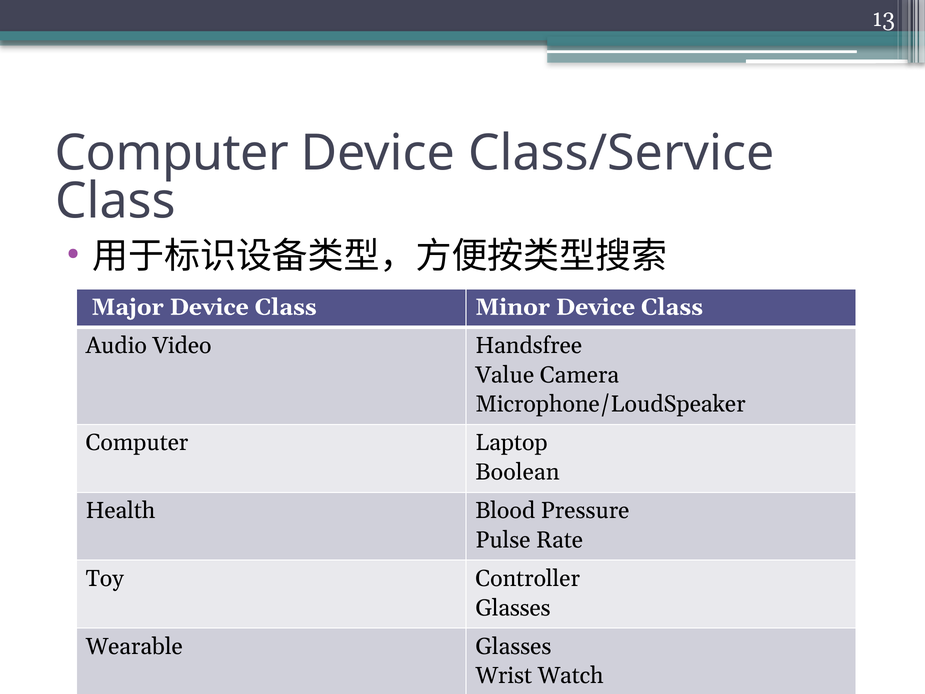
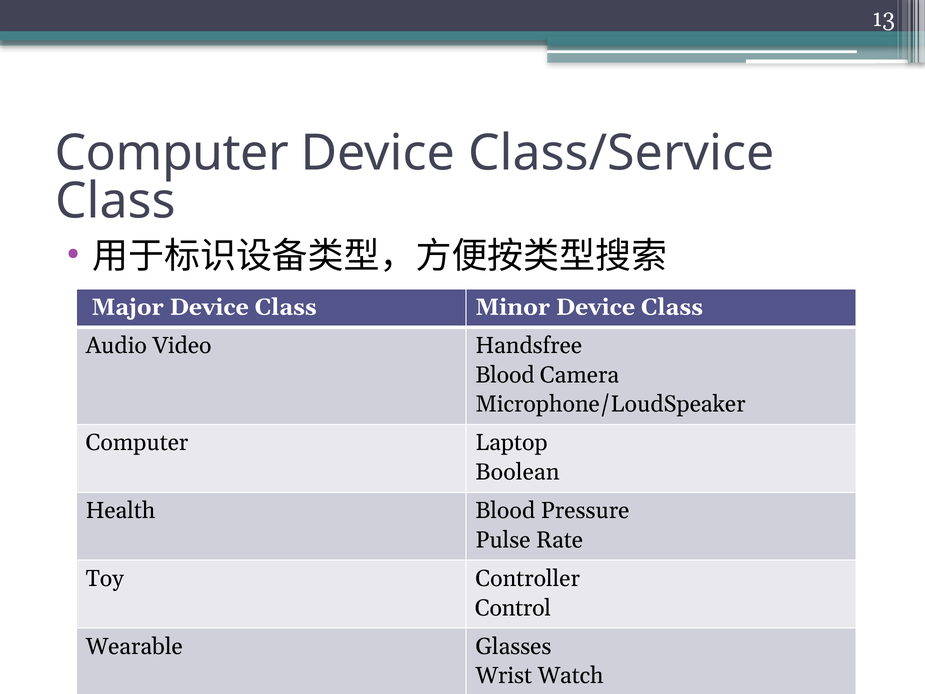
Value at (505, 375): Value -> Blood
Glasses at (513, 608): Glasses -> Control
